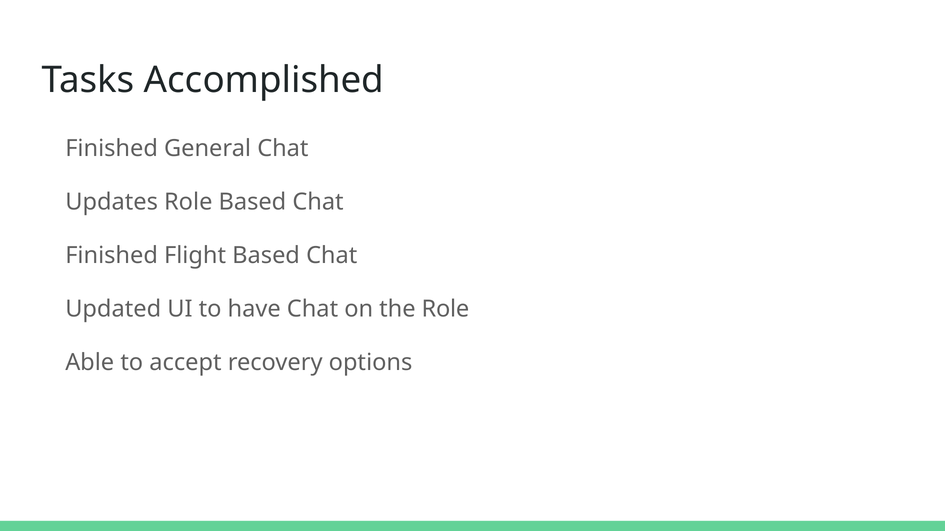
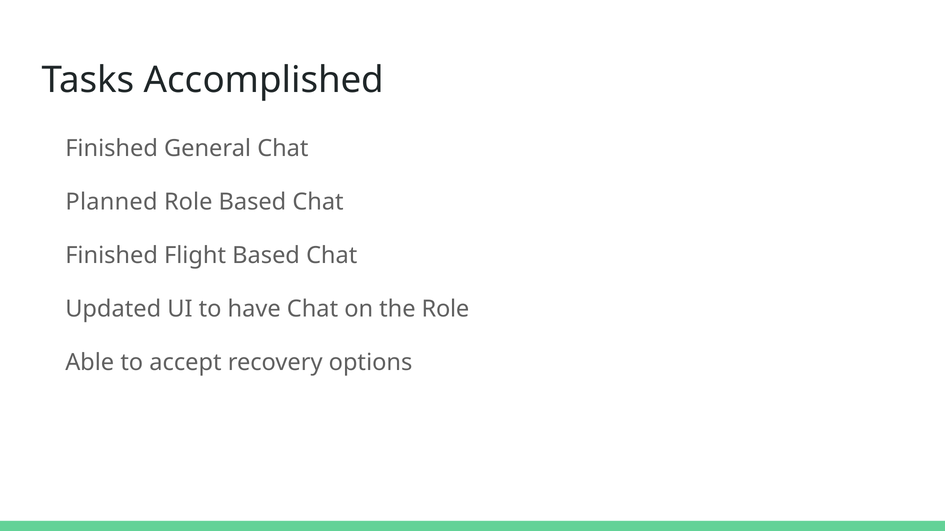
Updates: Updates -> Planned
